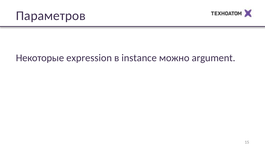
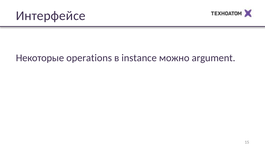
Параметров: Параметров -> Интерфейсе
expression: expression -> operations
